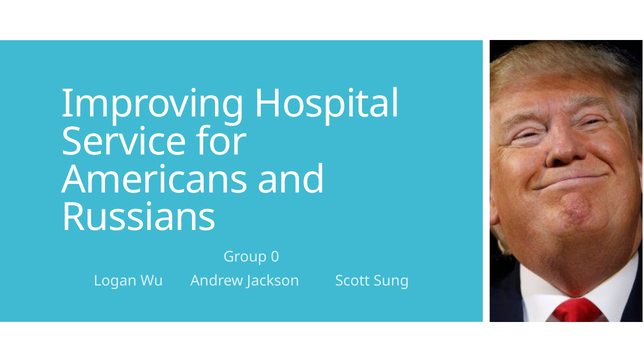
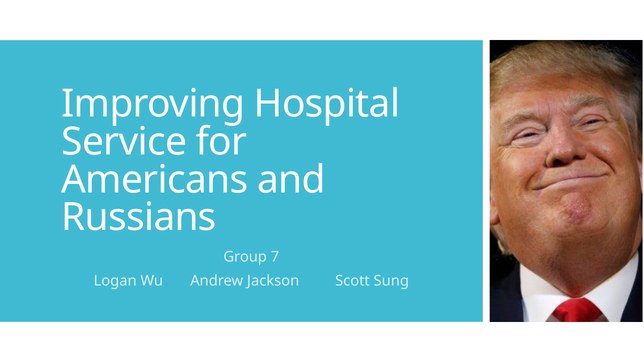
0: 0 -> 7
